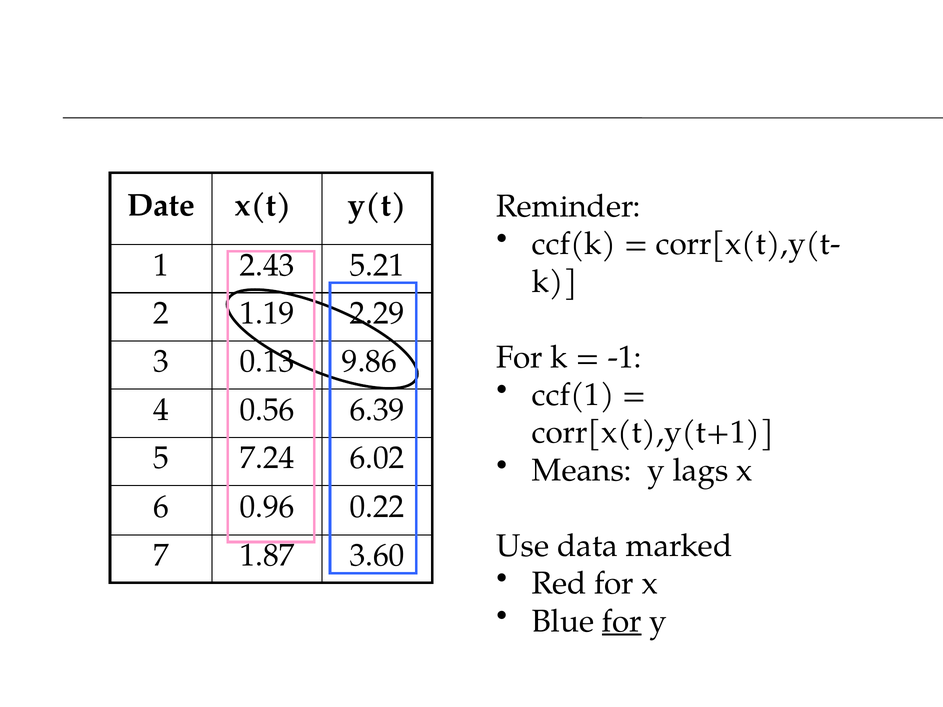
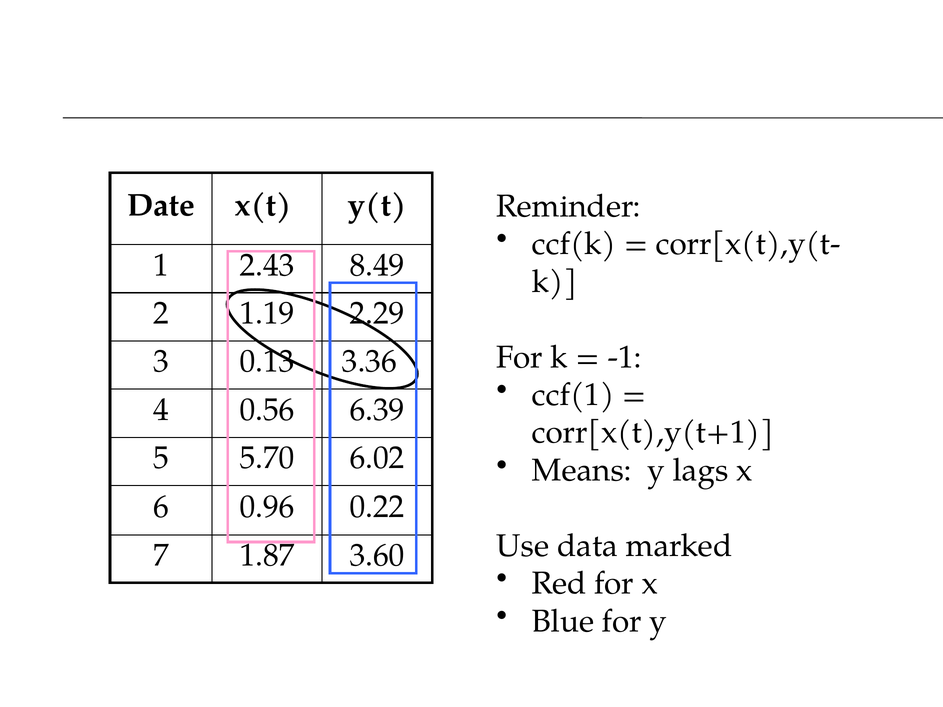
5.21: 5.21 -> 8.49
9.86: 9.86 -> 3.36
7.24: 7.24 -> 5.70
for at (622, 621) underline: present -> none
